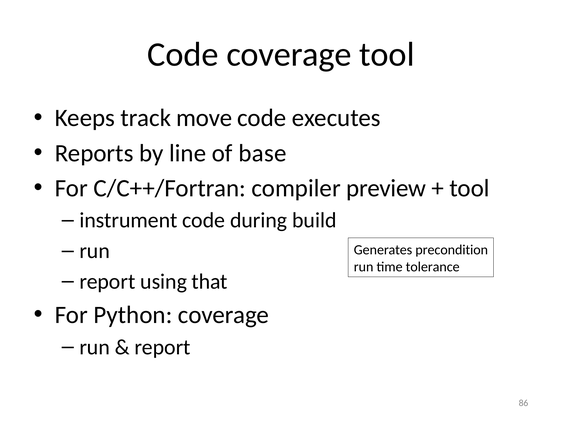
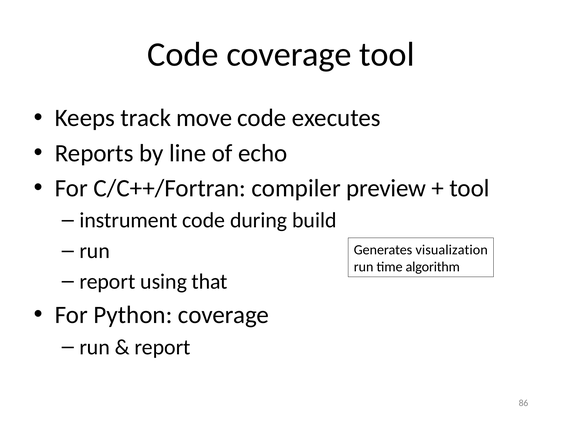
base: base -> echo
precondition: precondition -> visualization
tolerance: tolerance -> algorithm
